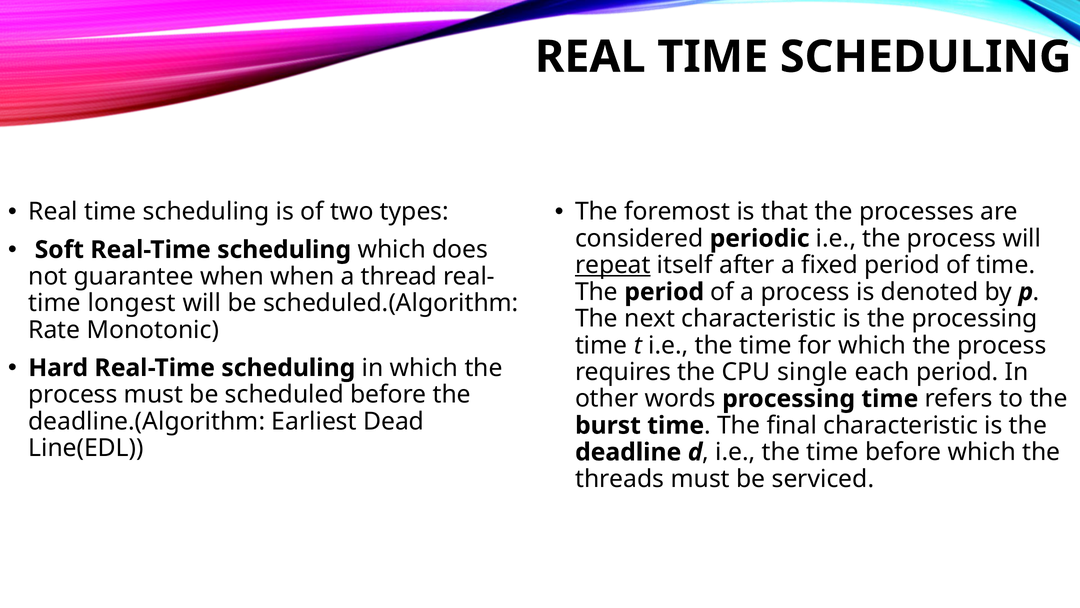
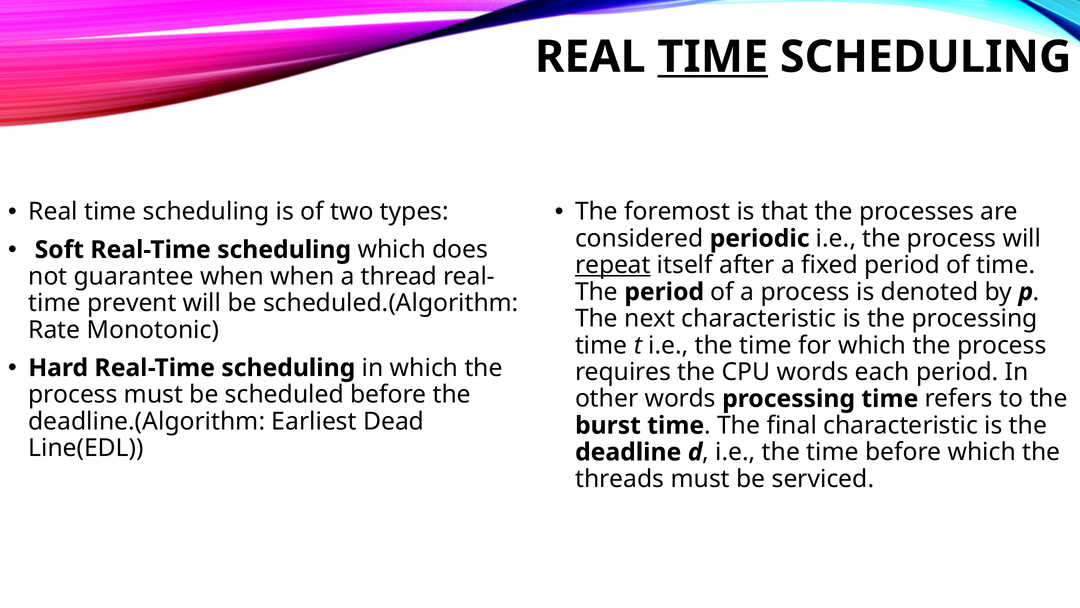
TIME at (713, 57) underline: none -> present
longest: longest -> prevent
CPU single: single -> words
